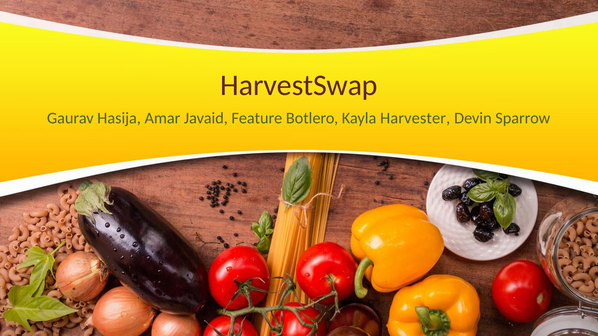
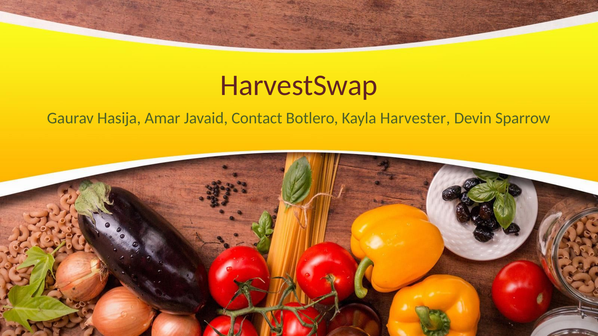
Feature: Feature -> Contact
